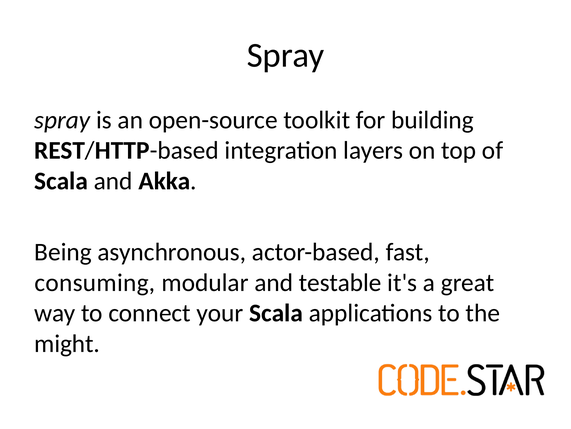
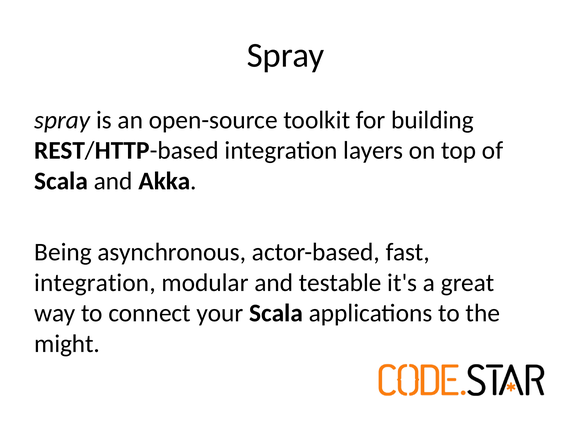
consuming at (95, 282): consuming -> integration
